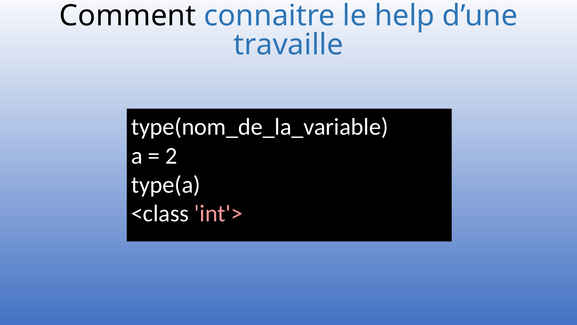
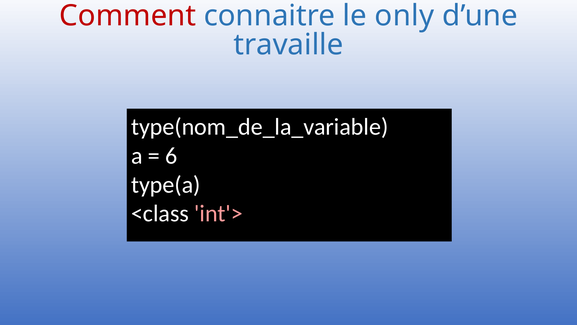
Comment colour: black -> red
help: help -> only
2: 2 -> 6
